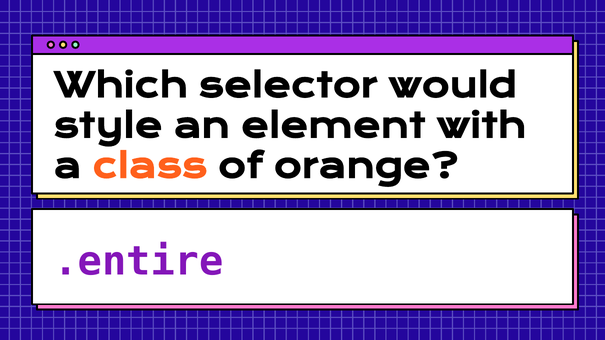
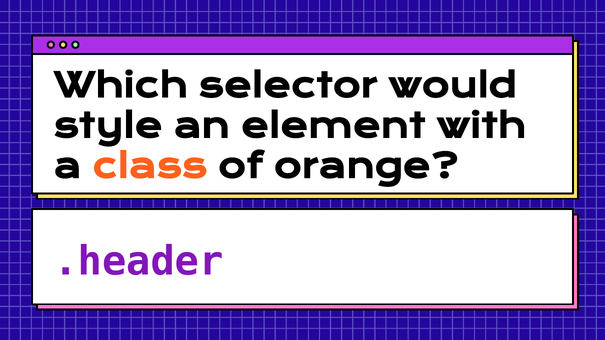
.entire: .entire -> .header
